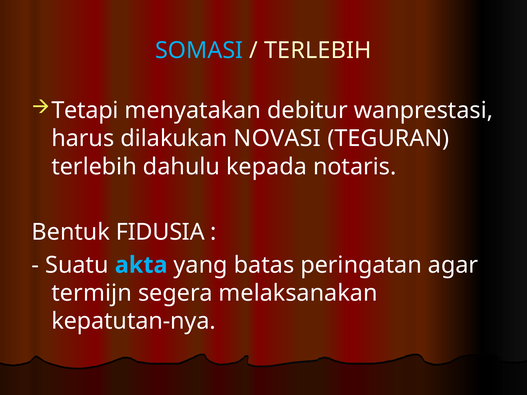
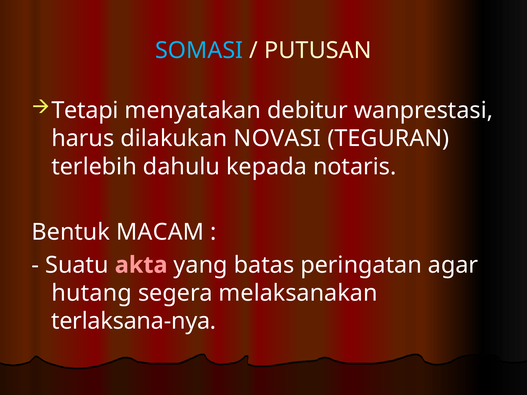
TERLEBIH at (318, 50): TERLEBIH -> PUTUSAN
FIDUSIA: FIDUSIA -> MACAM
akta colour: light blue -> pink
termijn: termijn -> hutang
kepatutan-nya: kepatutan-nya -> terlaksana-nya
